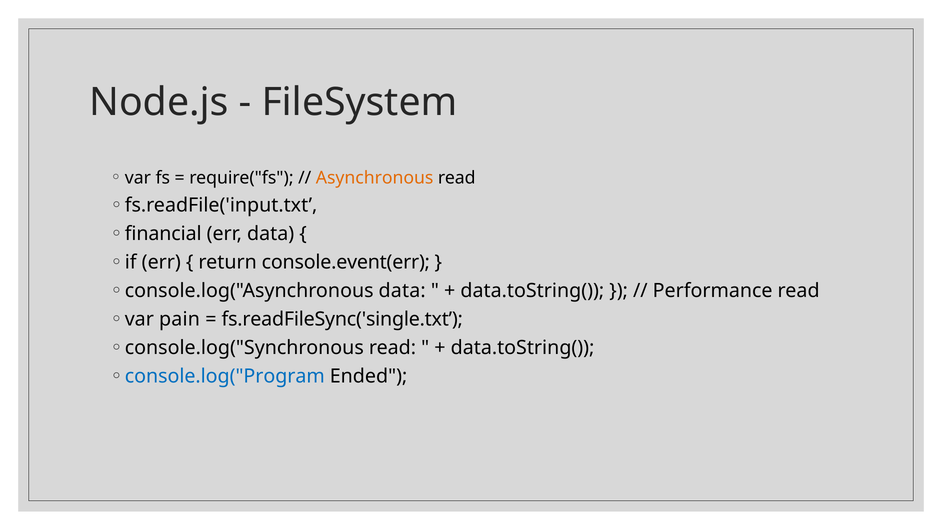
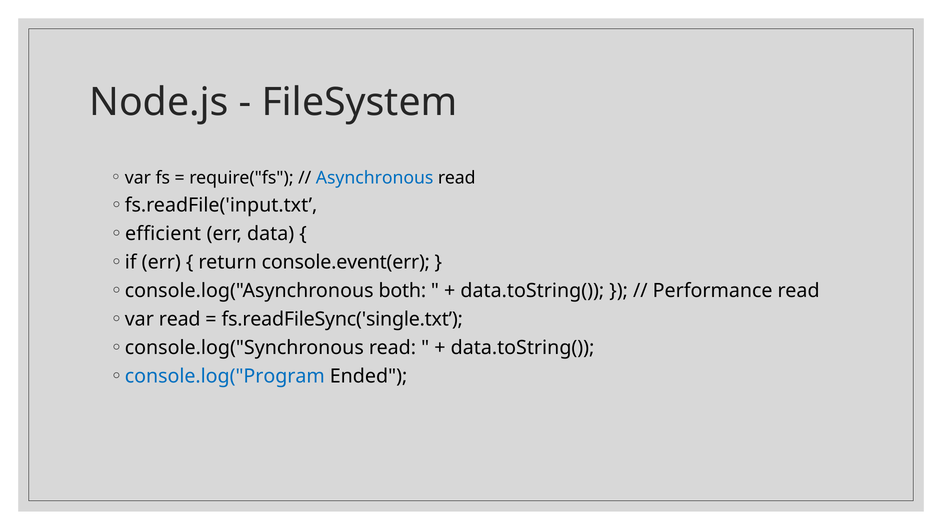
Asynchronous colour: orange -> blue
financial: financial -> efficient
console.log("Asynchronous data: data -> both
var pain: pain -> read
